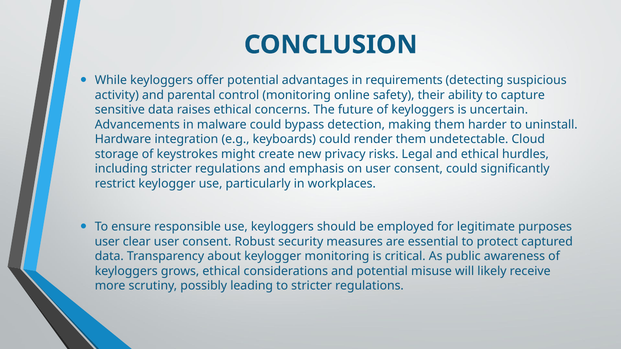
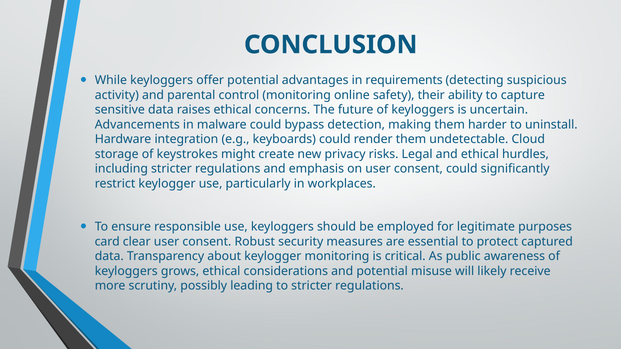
user at (107, 242): user -> card
